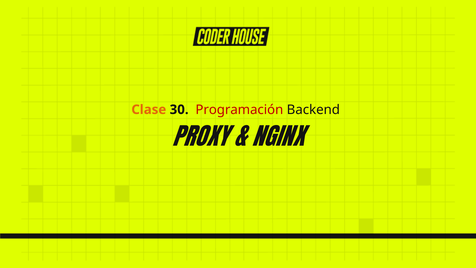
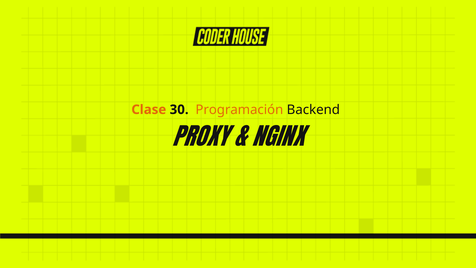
Programación colour: red -> orange
